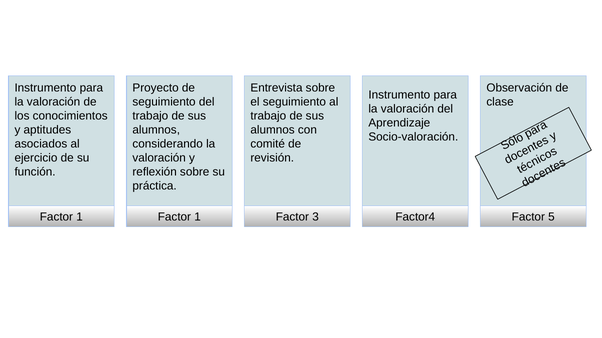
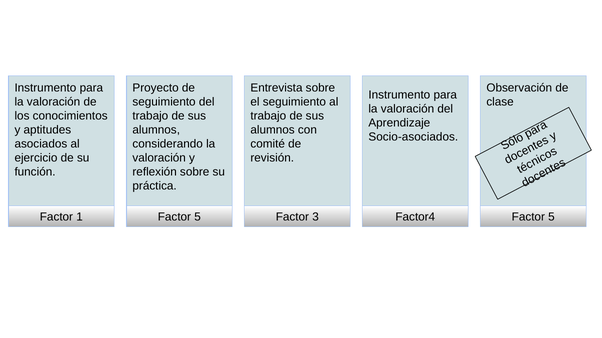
Socio-valoración: Socio-valoración -> Socio-asociados
1 Factor 1: 1 -> 5
